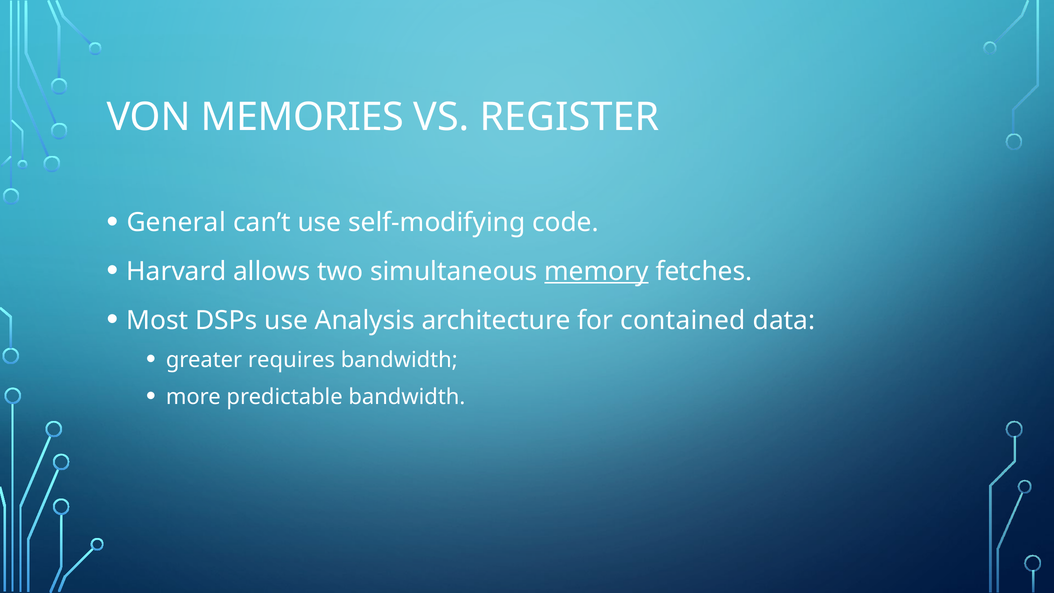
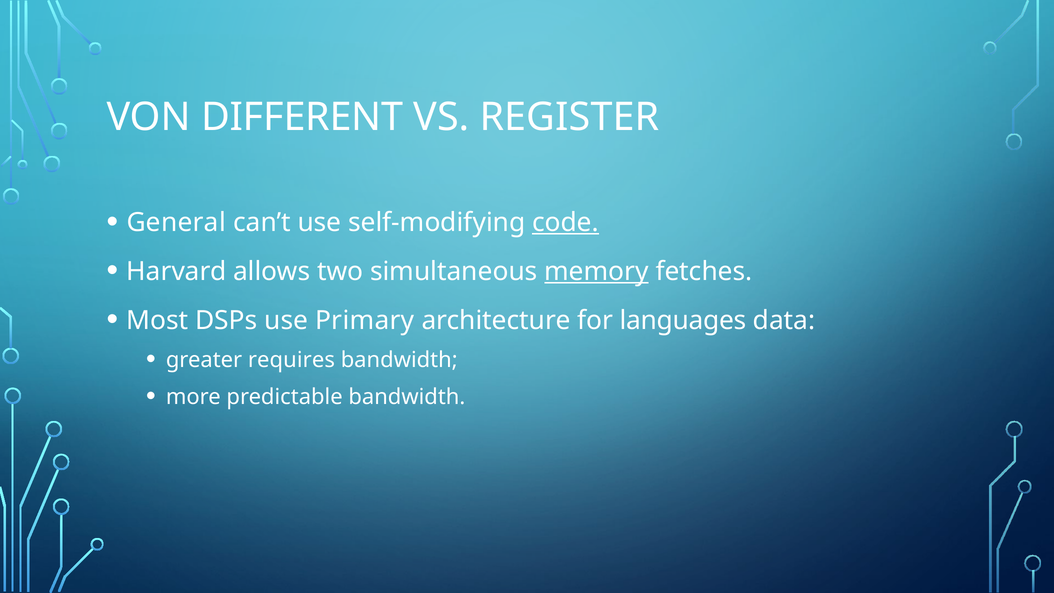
MEMORIES: MEMORIES -> DIFFERENT
code underline: none -> present
Analysis: Analysis -> Primary
contained: contained -> languages
